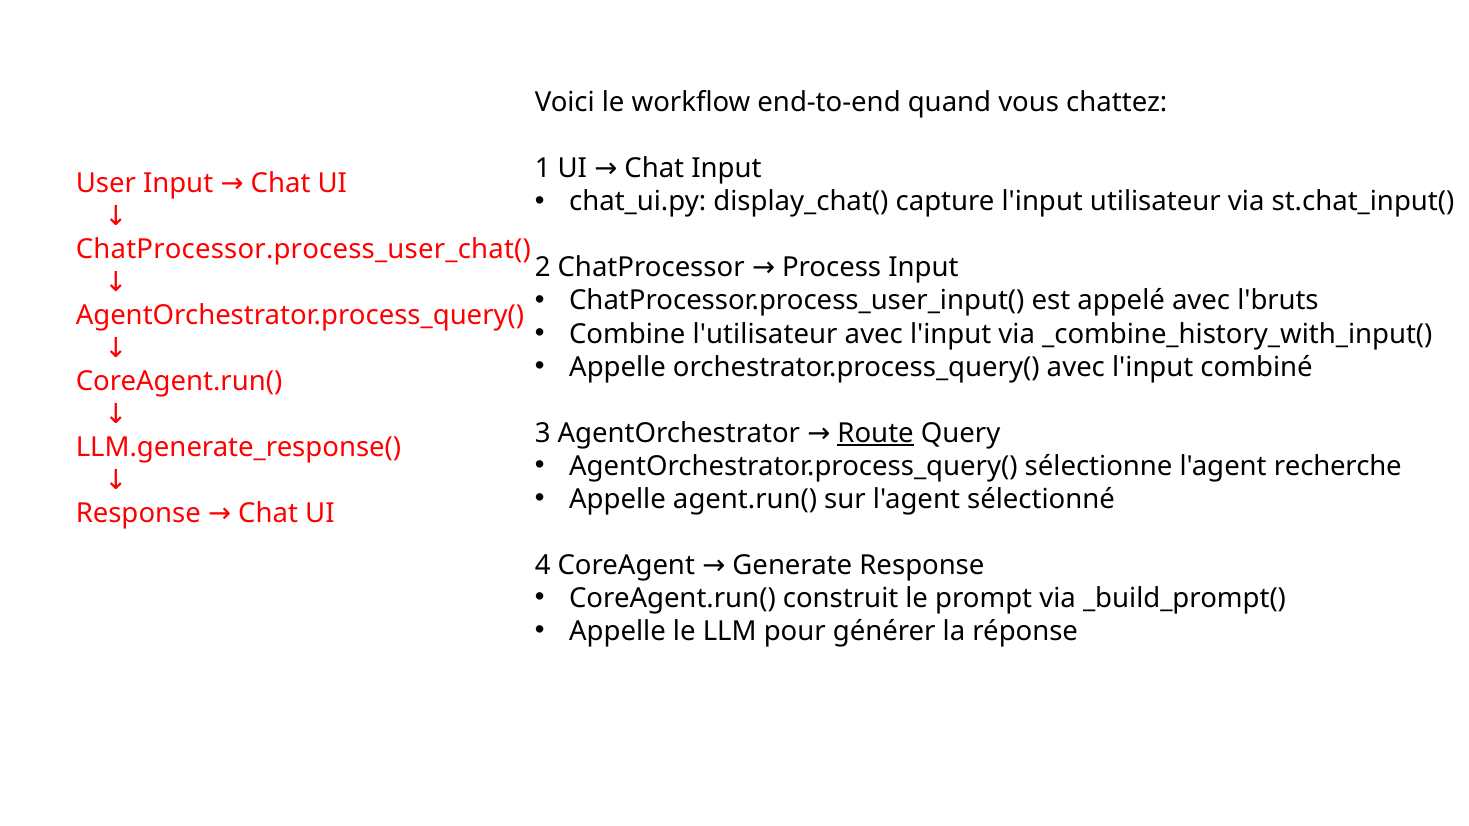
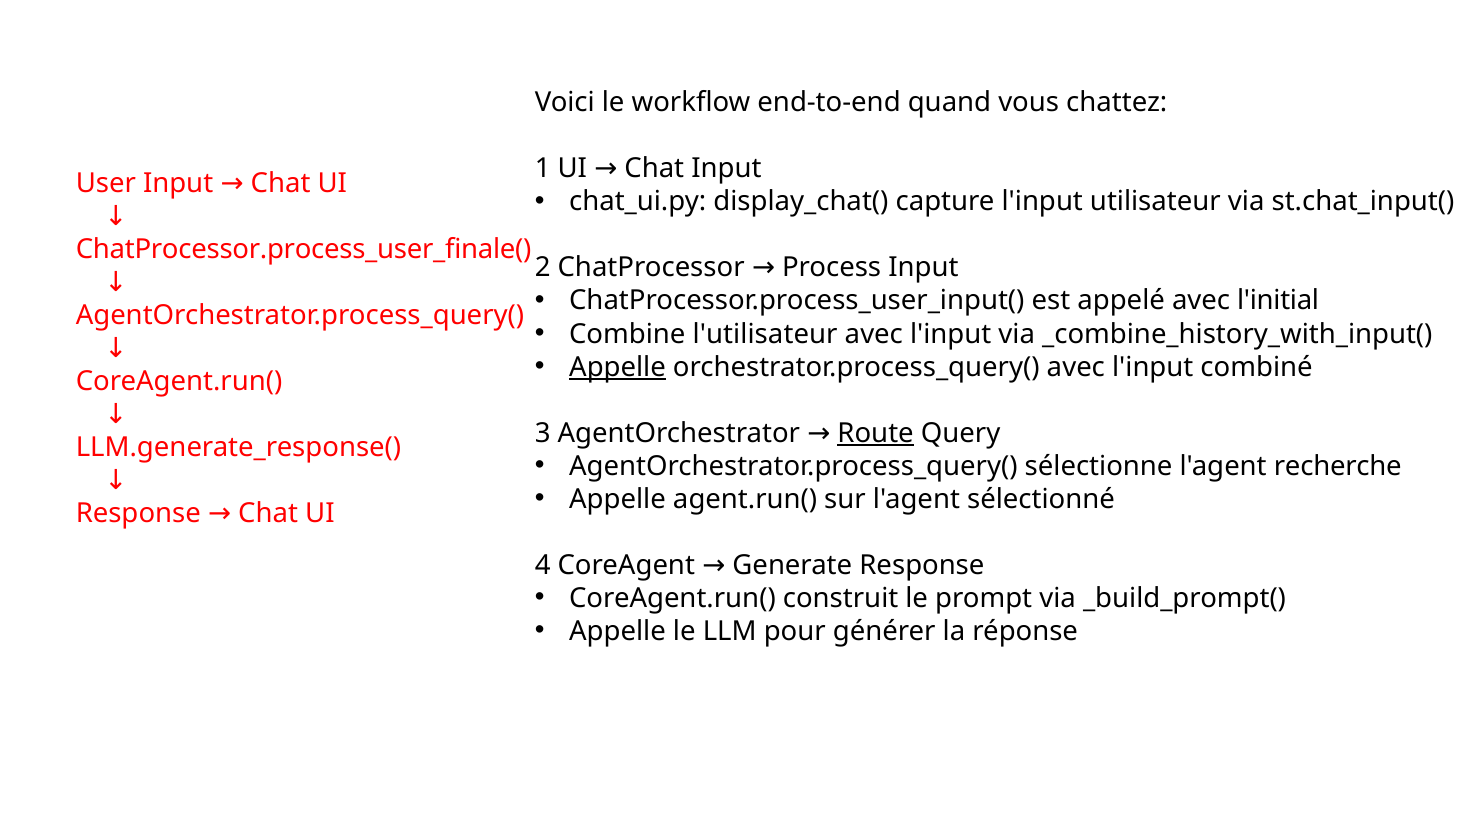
ChatProcessor.process_user_chat(: ChatProcessor.process_user_chat( -> ChatProcessor.process_user_finale(
l'bruts: l'bruts -> l'initial
Appelle at (618, 367) underline: none -> present
